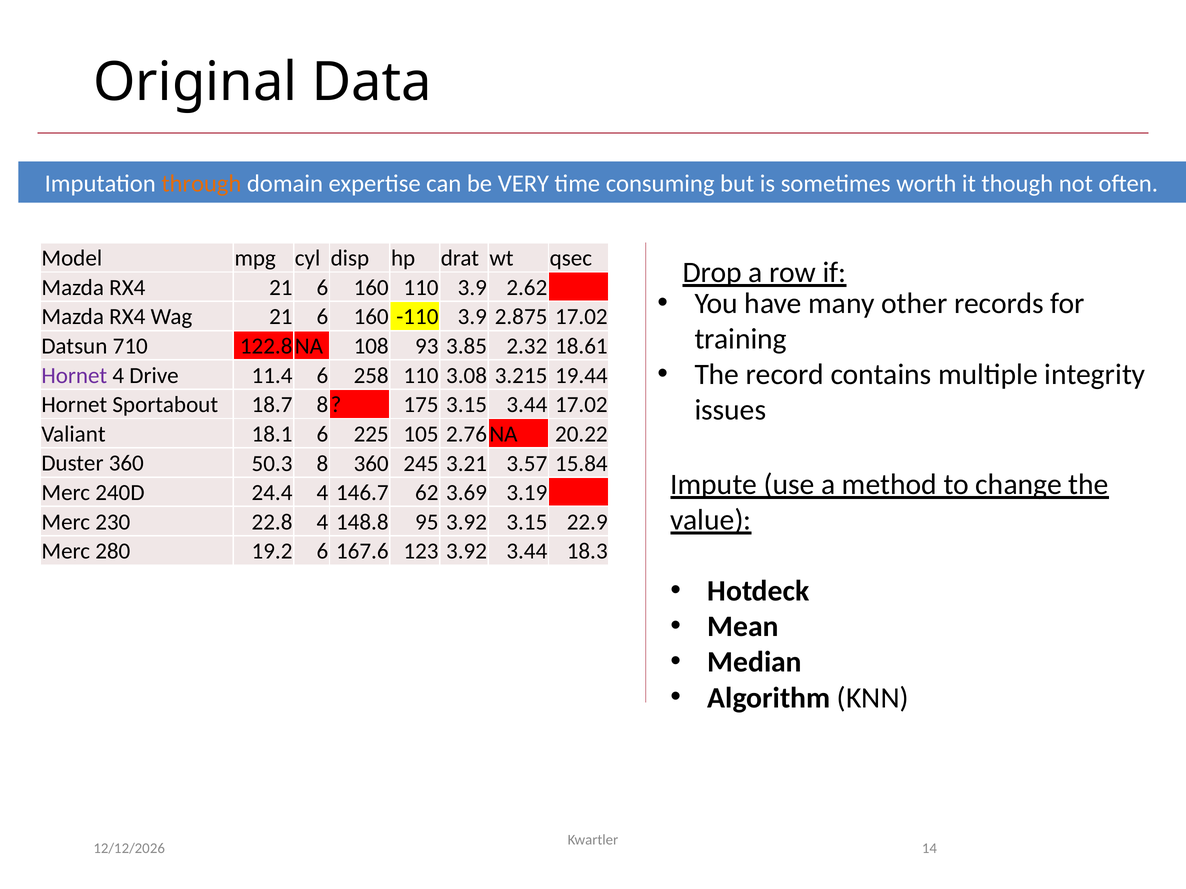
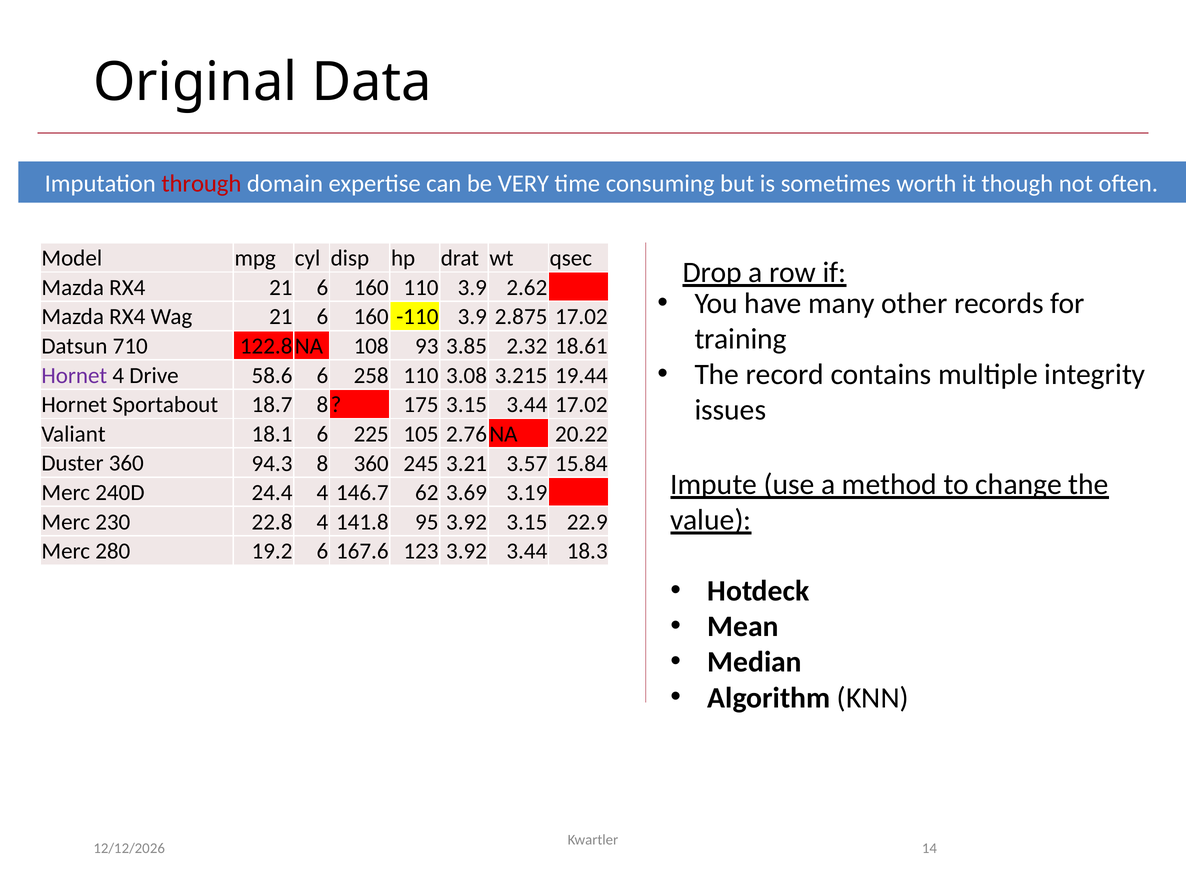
through colour: orange -> red
11.4: 11.4 -> 58.6
50.3: 50.3 -> 94.3
148.8: 148.8 -> 141.8
